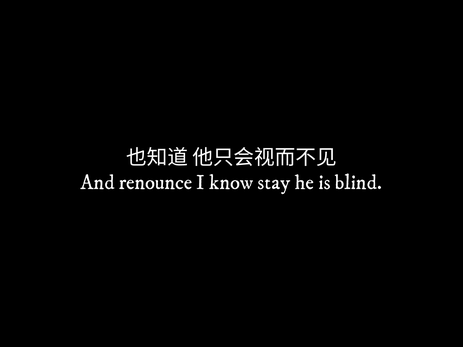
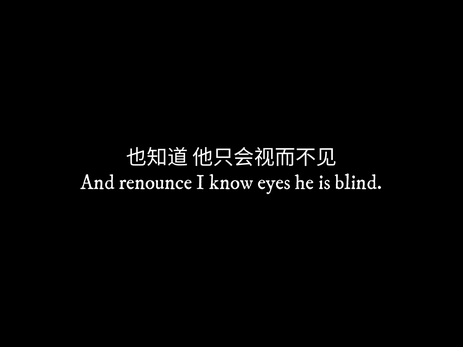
stay: stay -> eyes
